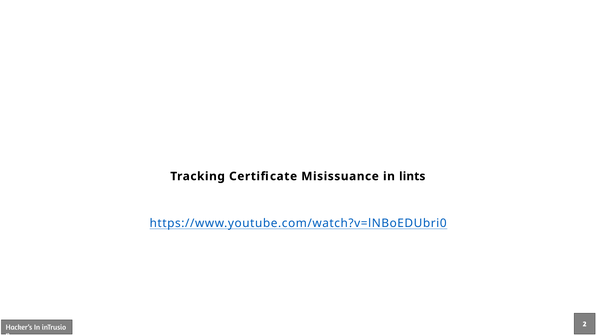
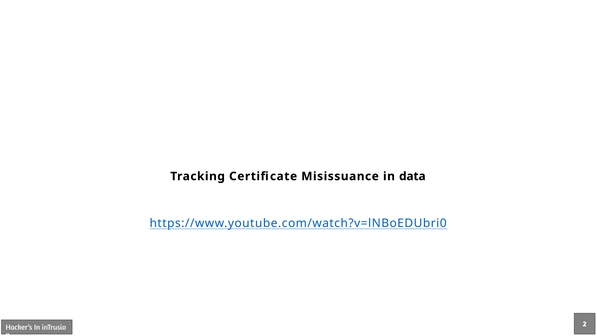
lints: lints -> data
